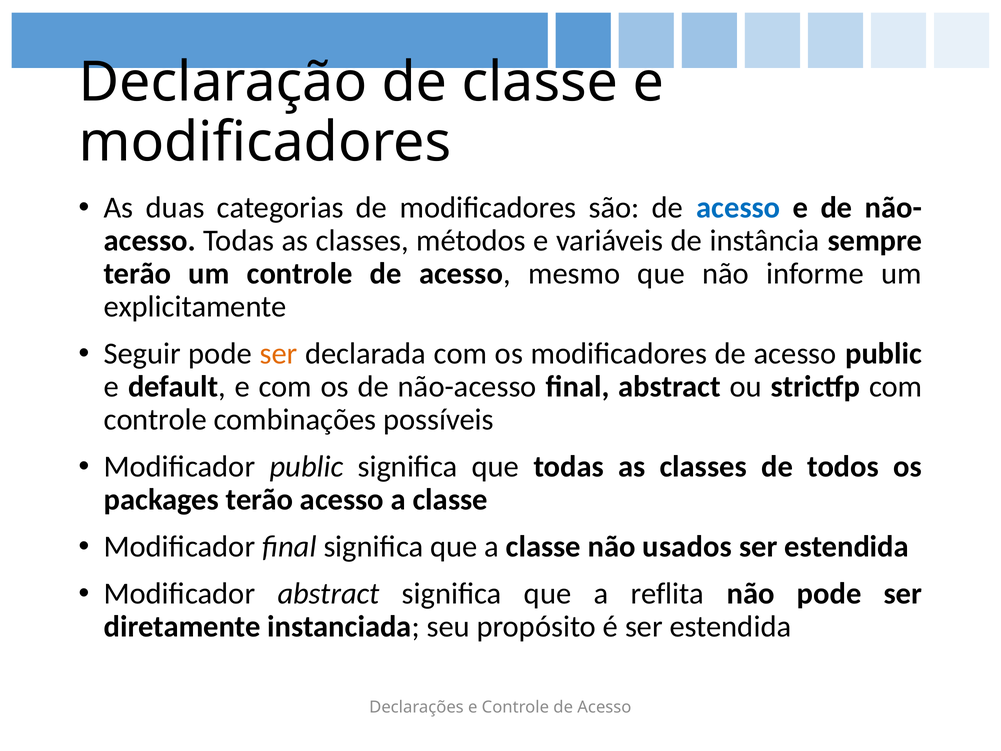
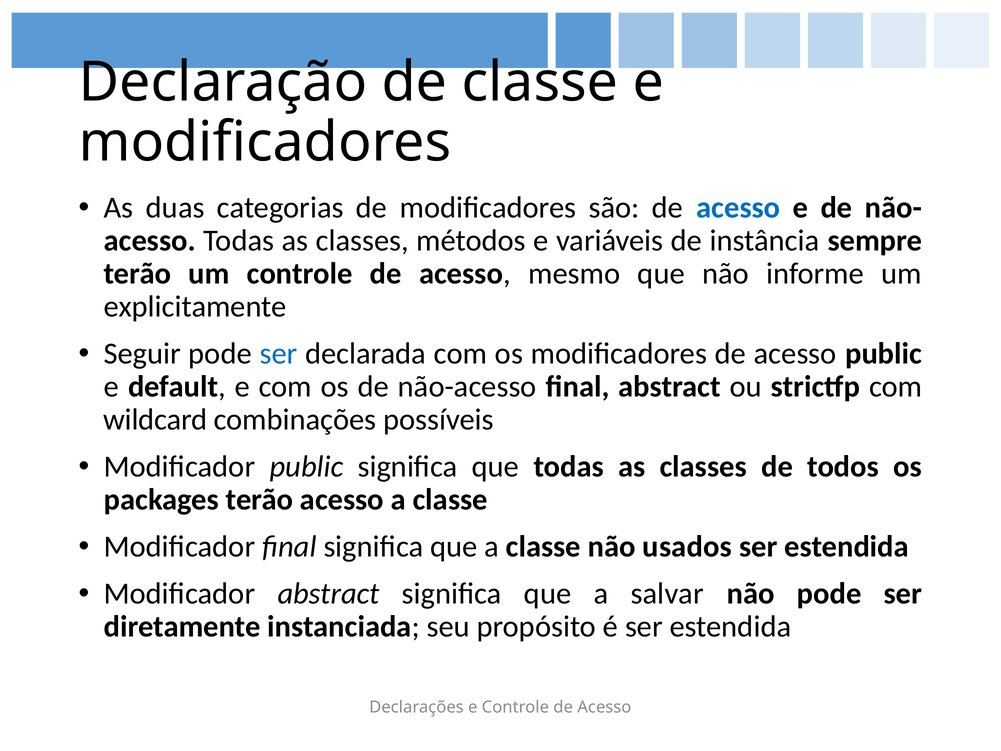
ser at (279, 353) colour: orange -> blue
controle at (155, 420): controle -> wildcard
reflita: reflita -> salvar
